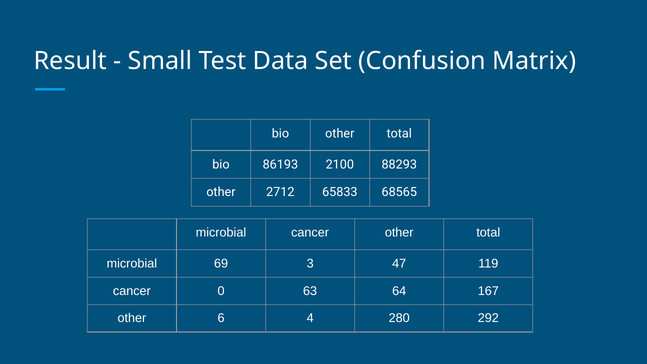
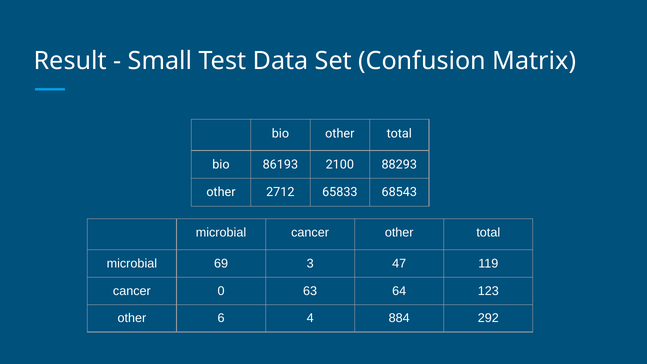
68565: 68565 -> 68543
167: 167 -> 123
280: 280 -> 884
